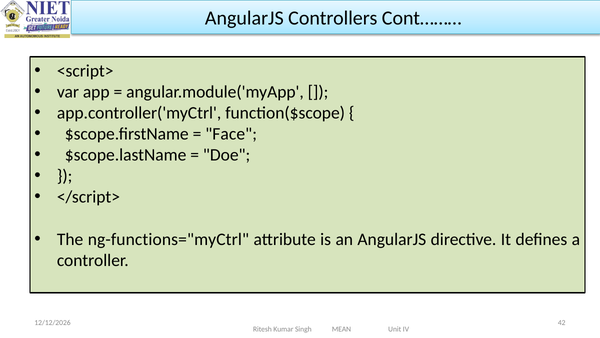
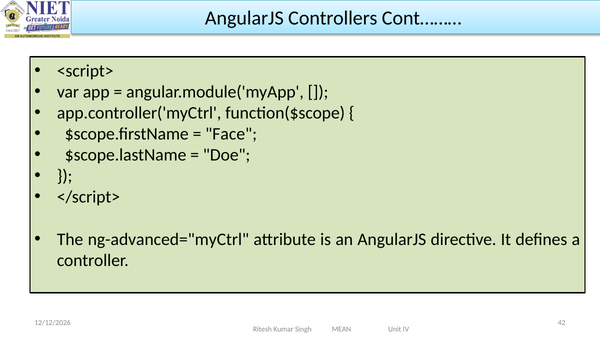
ng-functions="myCtrl: ng-functions="myCtrl -> ng-advanced="myCtrl
